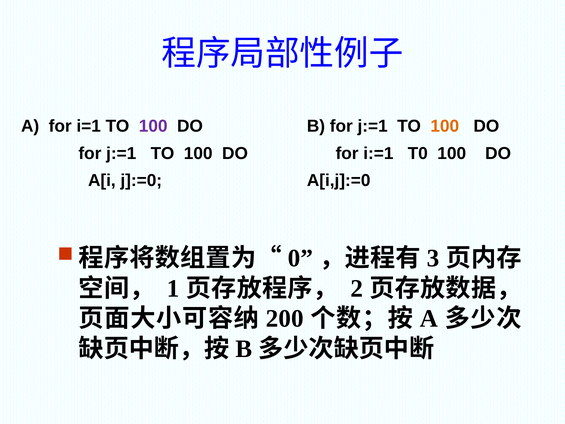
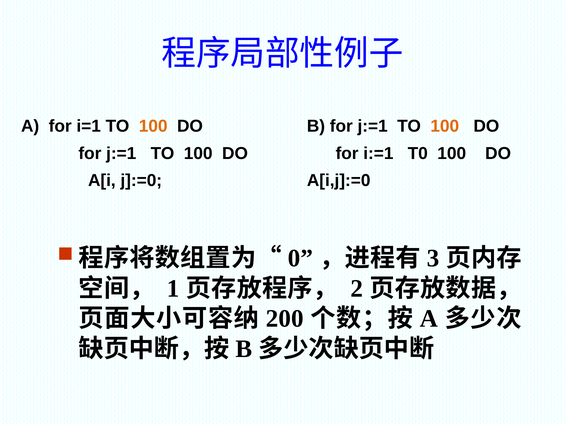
100 at (153, 126) colour: purple -> orange
